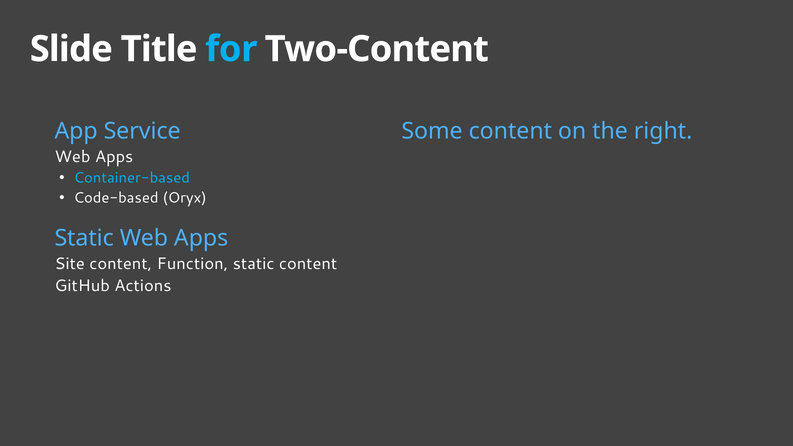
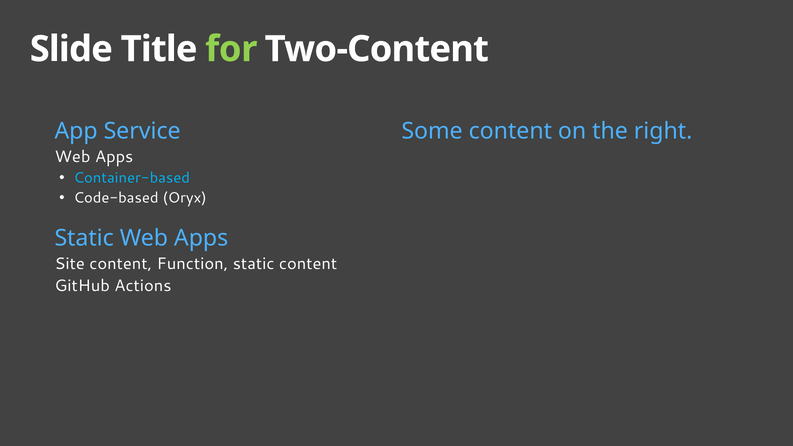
for colour: light blue -> light green
